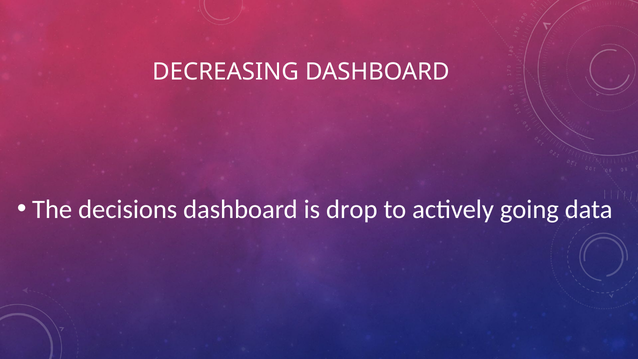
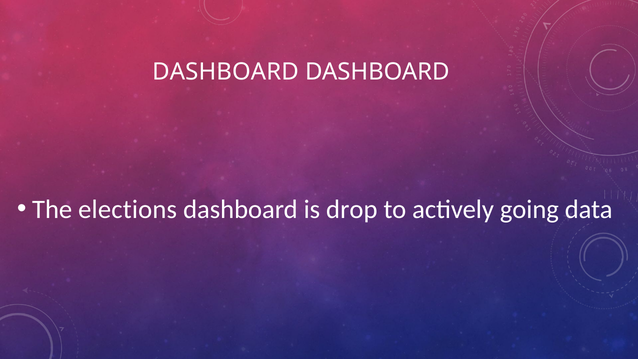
DECREASING at (226, 72): DECREASING -> DASHBOARD
decisions: decisions -> elections
